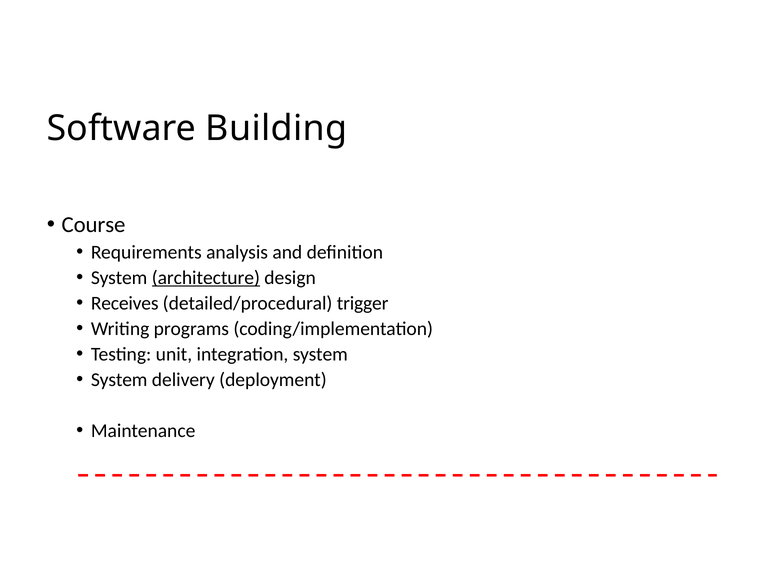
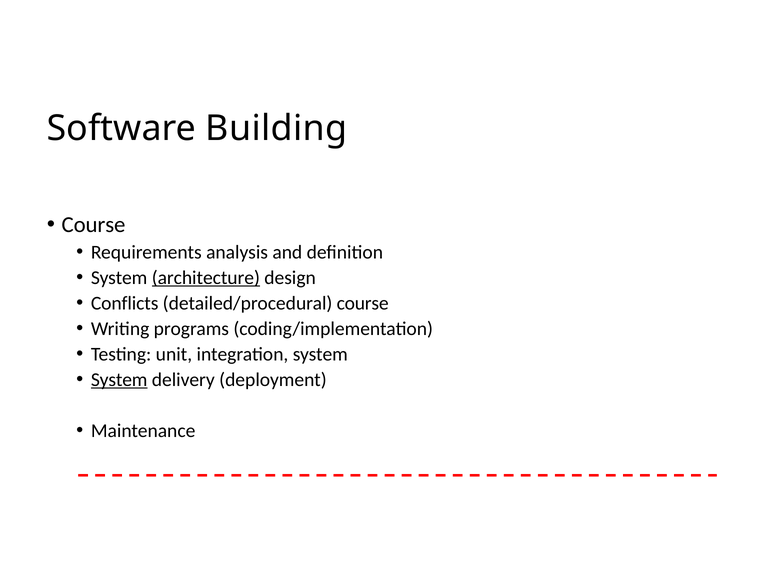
Receives: Receives -> Conflicts
detailed/procedural trigger: trigger -> course
System at (119, 380) underline: none -> present
